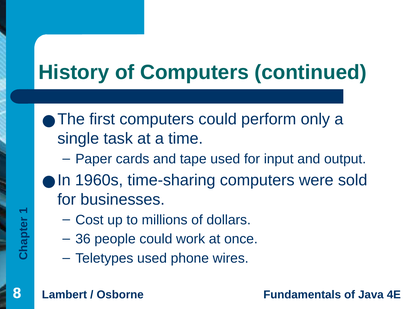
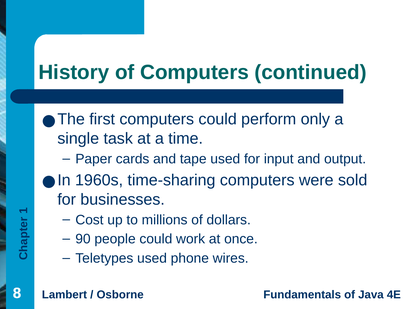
36: 36 -> 90
